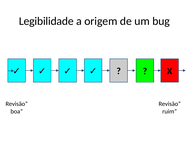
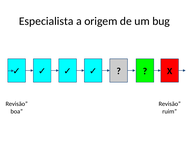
Legibilidade: Legibilidade -> Especialista
